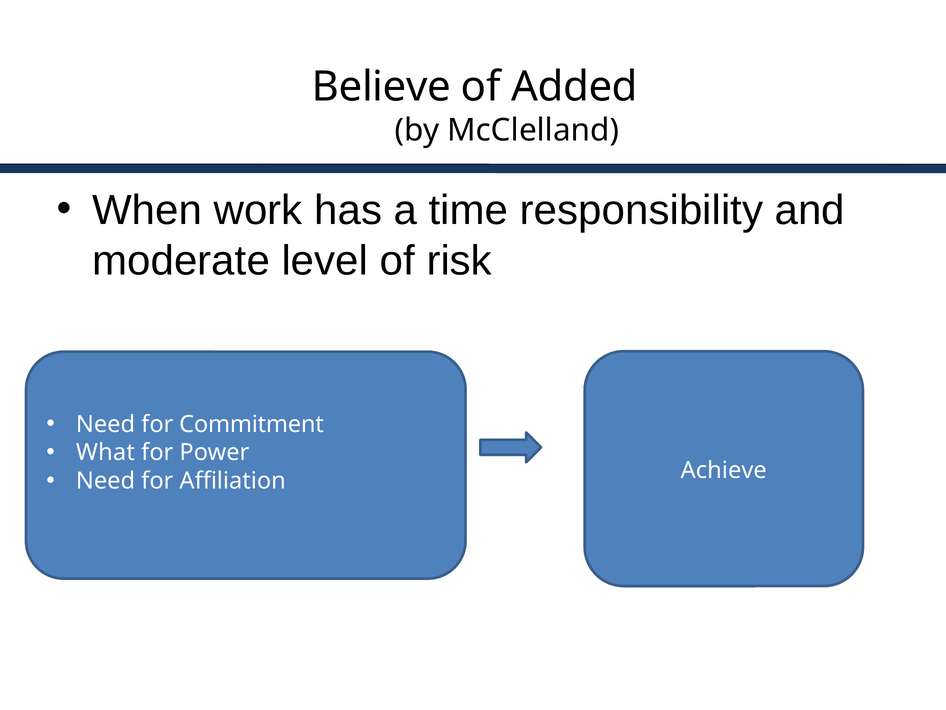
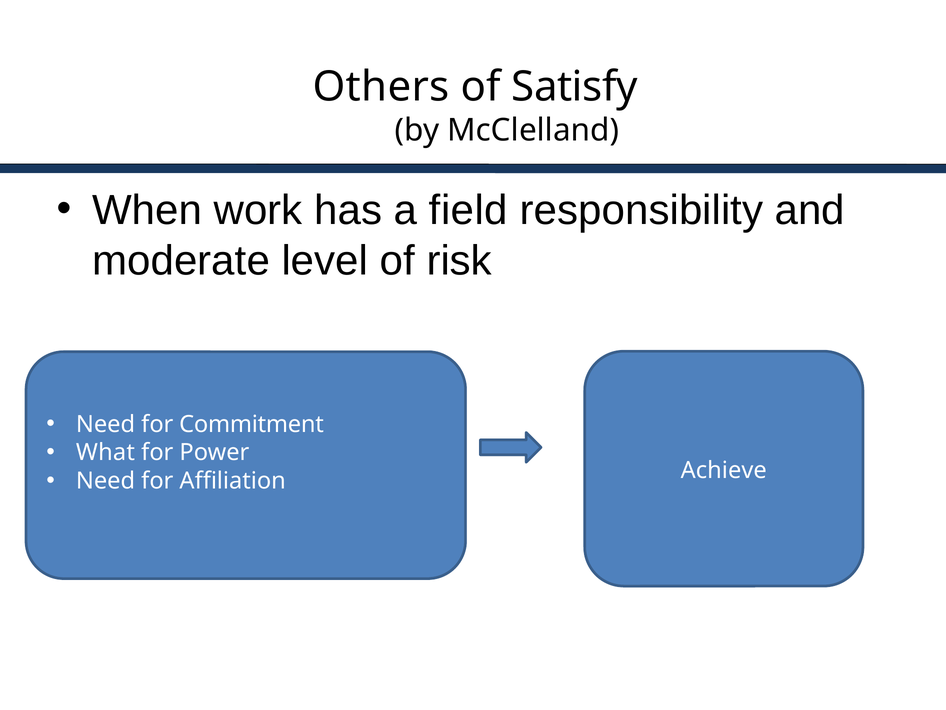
Believe: Believe -> Others
Added: Added -> Satisfy
time: time -> field
